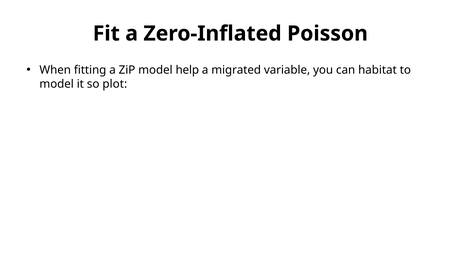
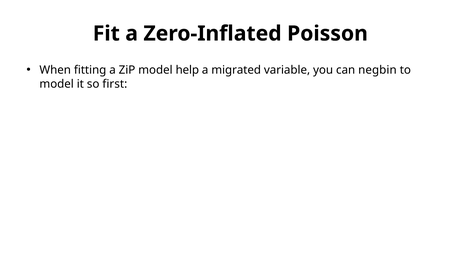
habitat: habitat -> negbin
plot: plot -> first
